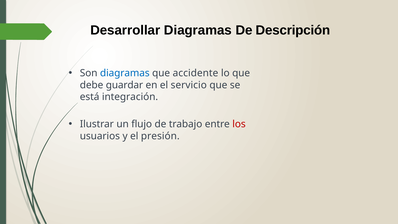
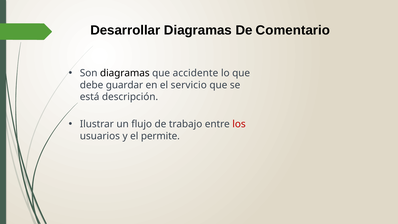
Descripción: Descripción -> Comentario
diagramas at (125, 73) colour: blue -> black
integración: integración -> descripción
presión: presión -> permite
